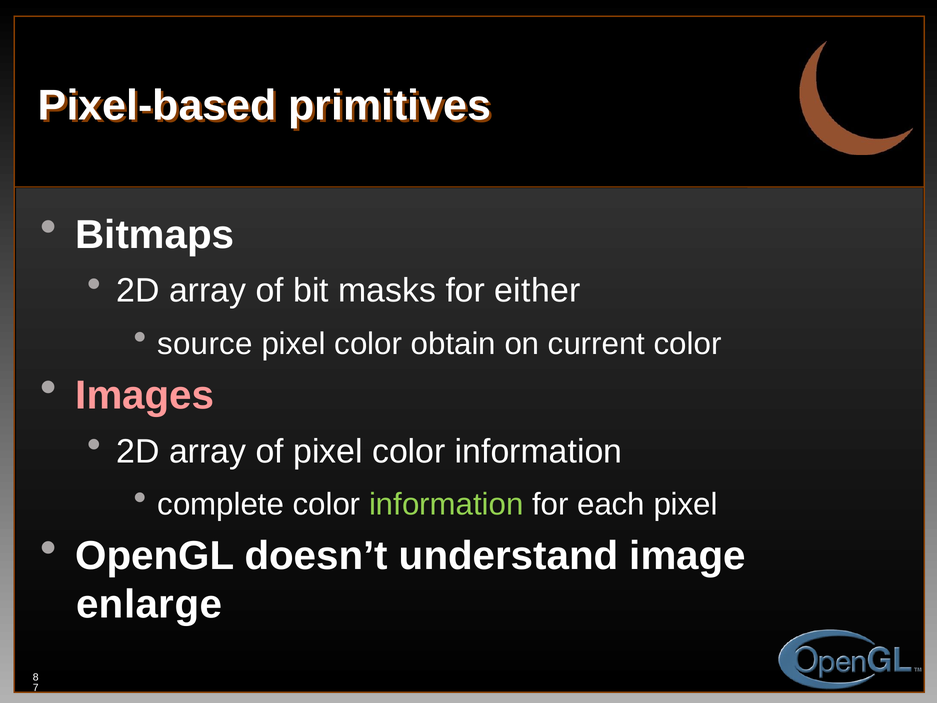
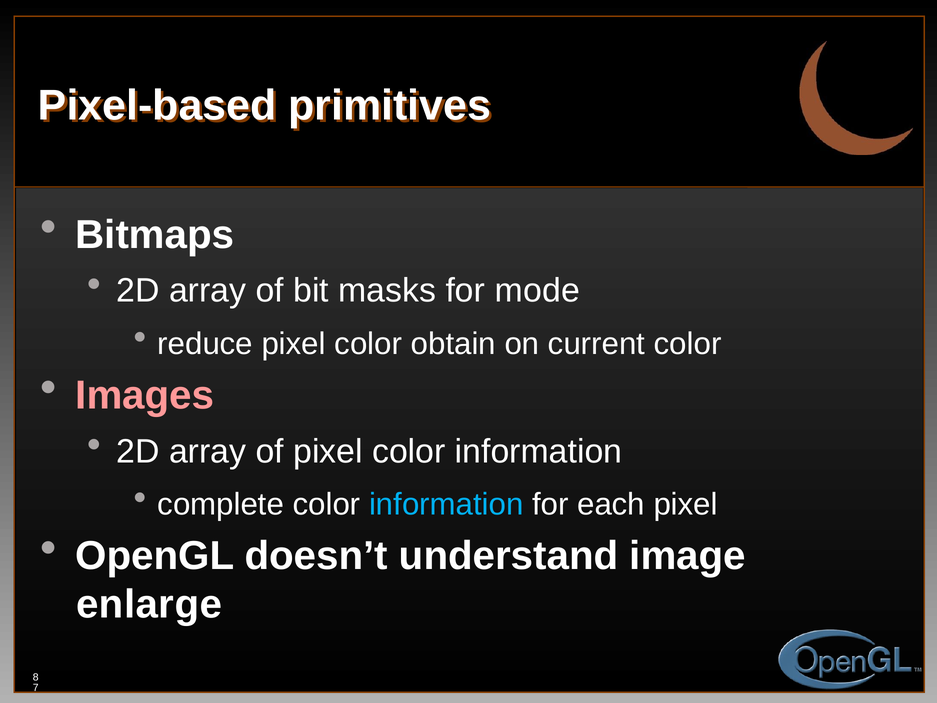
either: either -> mode
source: source -> reduce
information at (446, 504) colour: light green -> light blue
